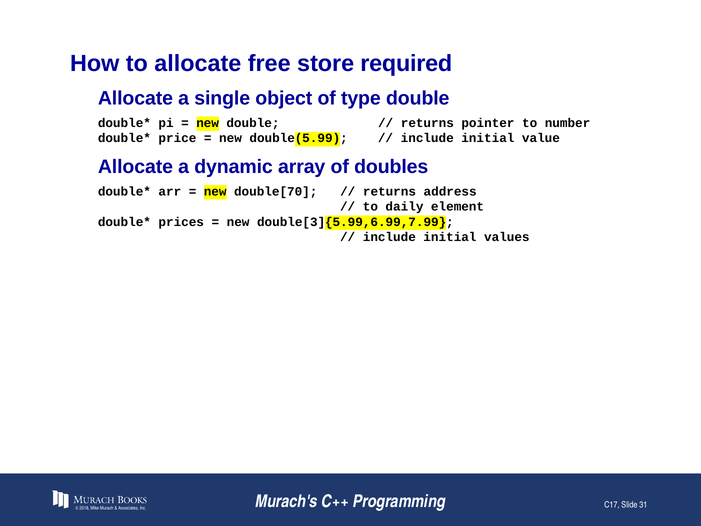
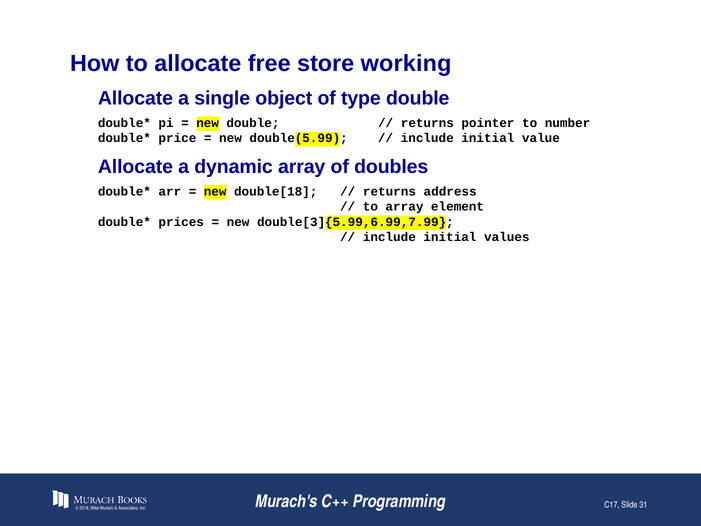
required: required -> working
double[70: double[70 -> double[18
to daily: daily -> array
